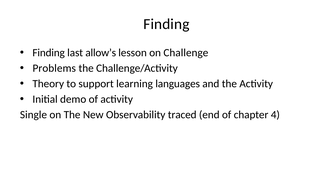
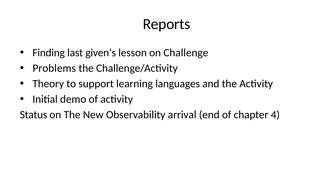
Finding at (166, 24): Finding -> Reports
allow’s: allow’s -> given’s
Single: Single -> Status
traced: traced -> arrival
